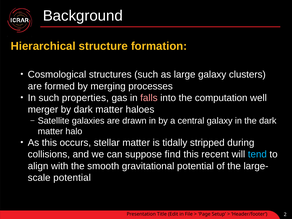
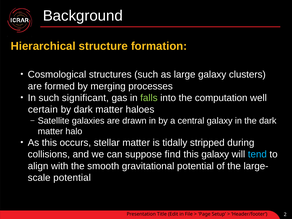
properties: properties -> significant
falls colour: pink -> light green
merger: merger -> certain
this recent: recent -> galaxy
